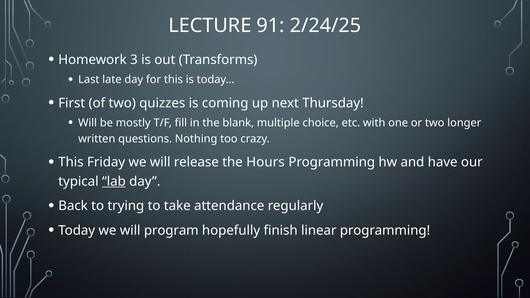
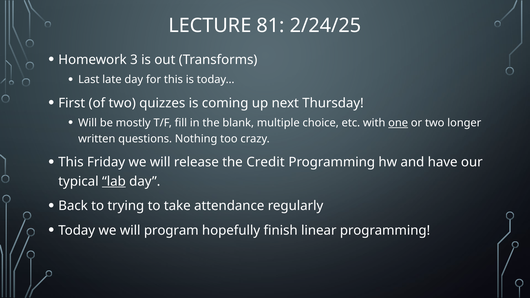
91: 91 -> 81
one underline: none -> present
Hours: Hours -> Credit
